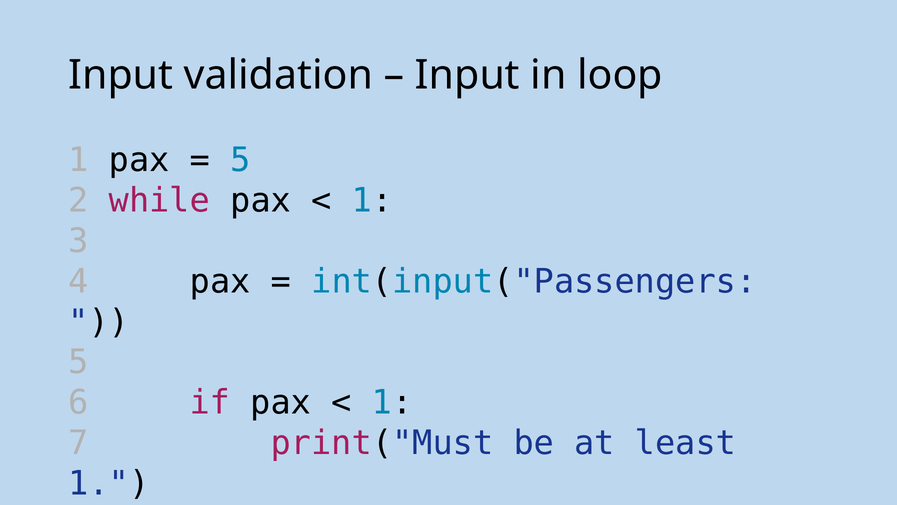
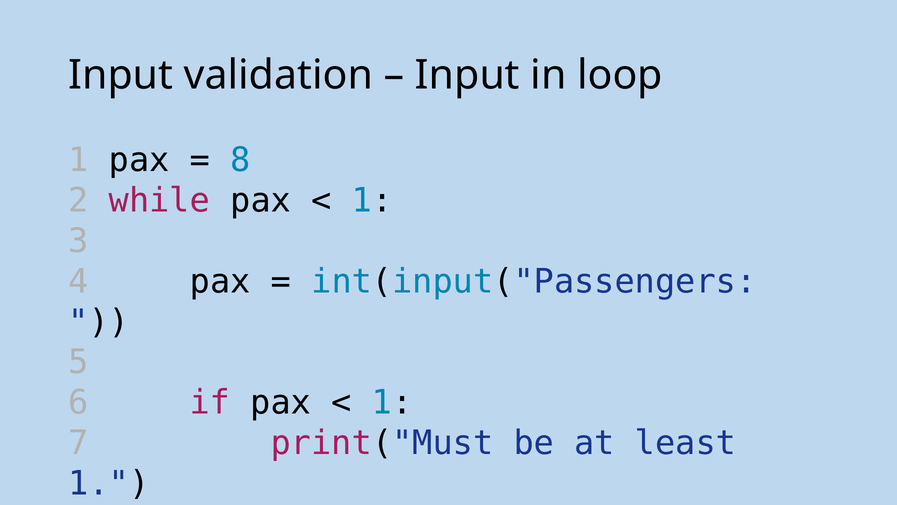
5 at (240, 160): 5 -> 8
